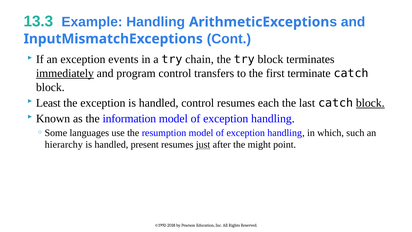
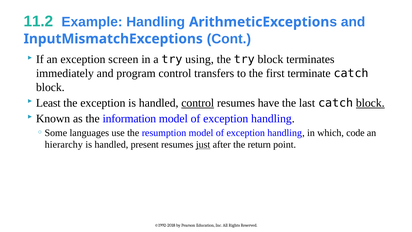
13.3: 13.3 -> 11.2
events: events -> screen
chain: chain -> using
immediately underline: present -> none
control at (198, 103) underline: none -> present
each: each -> have
such: such -> code
might: might -> return
